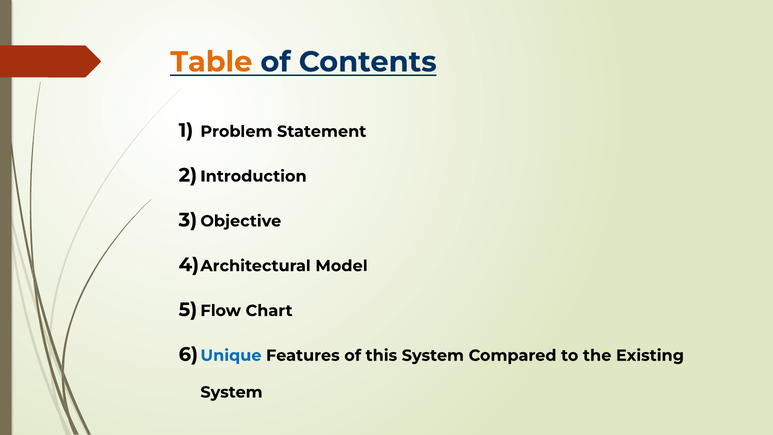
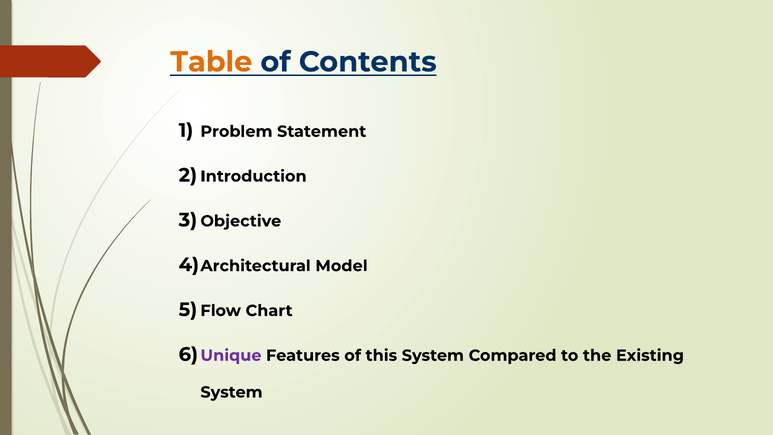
Unique colour: blue -> purple
